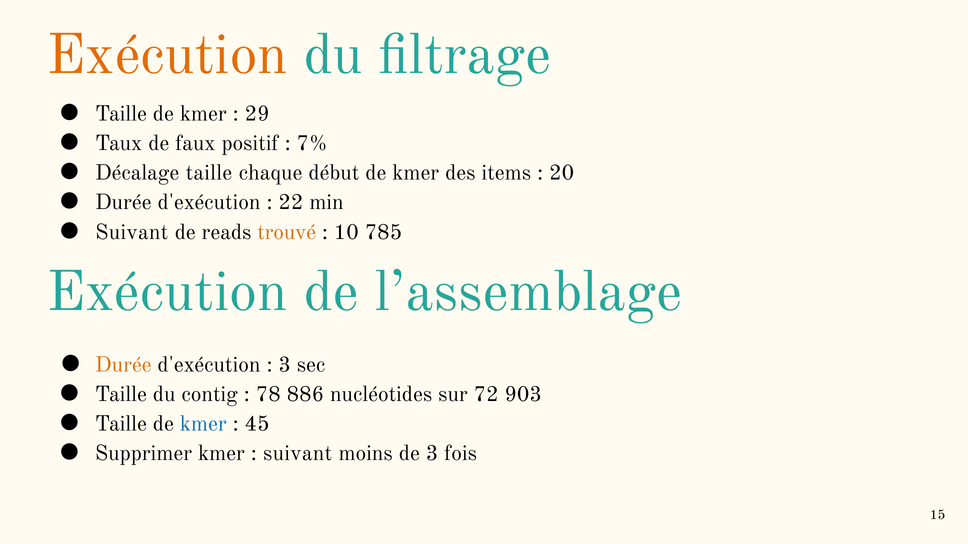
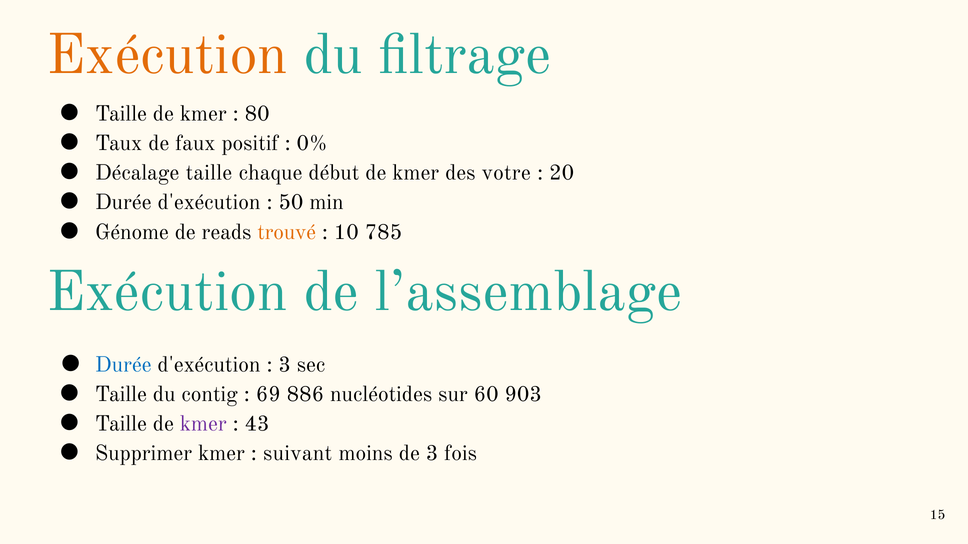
29: 29 -> 80
7%: 7% -> 0%
items: items -> votre
22: 22 -> 50
Suivant at (132, 232): Suivant -> Génome
Durée at (123, 365) colour: orange -> blue
78: 78 -> 69
72: 72 -> 60
kmer at (203, 424) colour: blue -> purple
45: 45 -> 43
